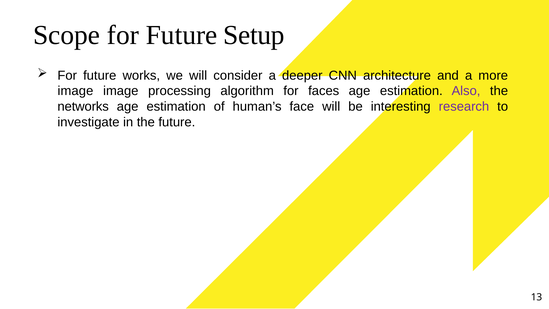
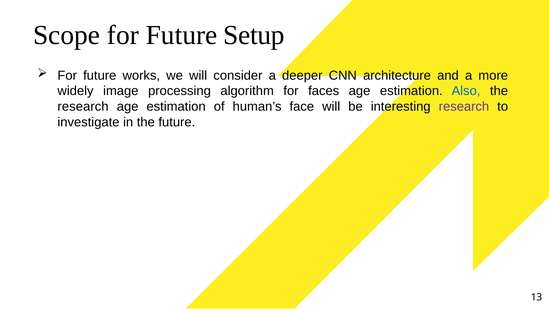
image at (75, 91): image -> widely
Also colour: purple -> blue
networks at (83, 106): networks -> research
